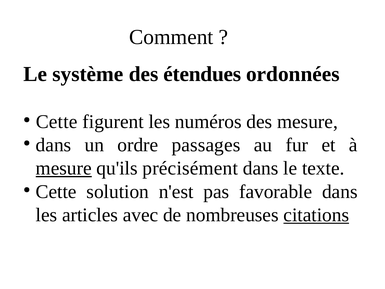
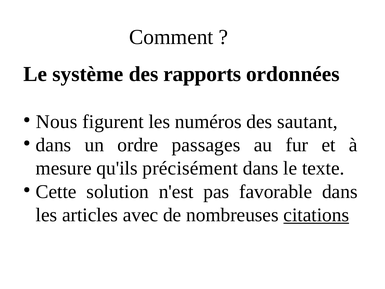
étendues: étendues -> rapports
Cette at (57, 122): Cette -> Nous
des mesure: mesure -> sautant
mesure at (64, 168) underline: present -> none
